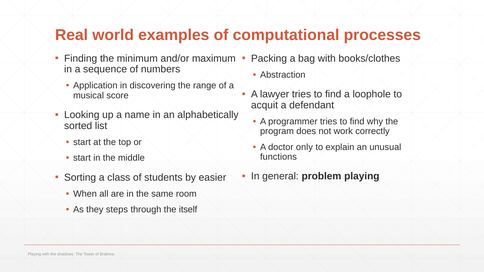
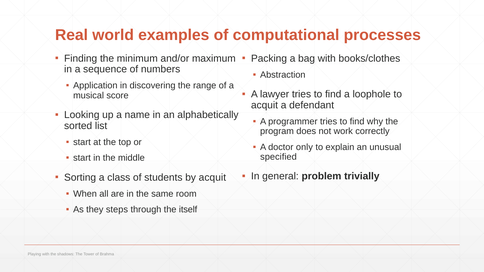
functions: functions -> specified
problem playing: playing -> trivially
by easier: easier -> acquit
